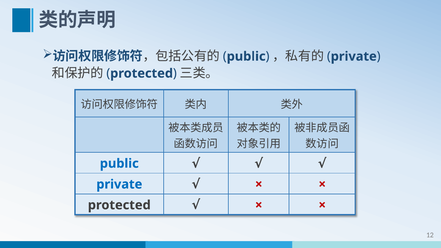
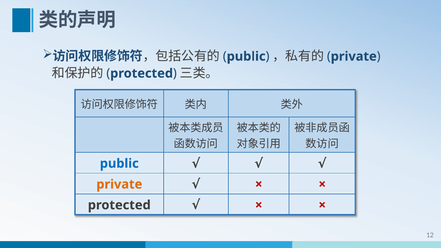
private at (119, 184) colour: blue -> orange
